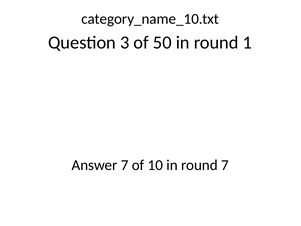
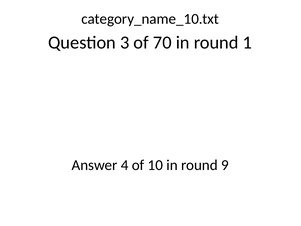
50: 50 -> 70
Answer 7: 7 -> 4
round 7: 7 -> 9
